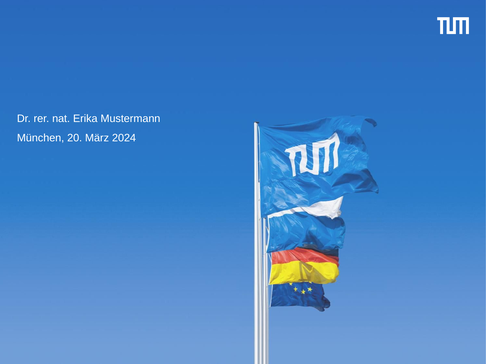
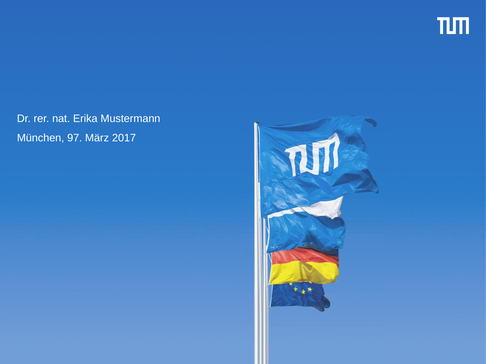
20: 20 -> 97
2024: 2024 -> 2017
